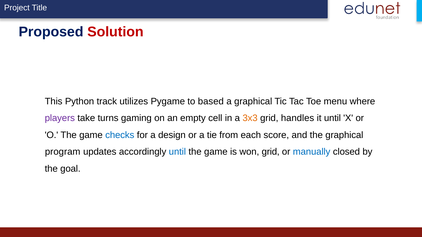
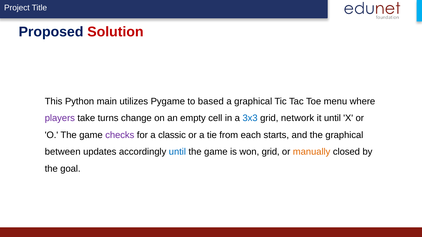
track: track -> main
gaming: gaming -> change
3x3 colour: orange -> blue
handles: handles -> network
checks colour: blue -> purple
design: design -> classic
score: score -> starts
program: program -> between
manually colour: blue -> orange
